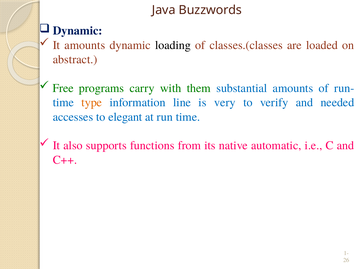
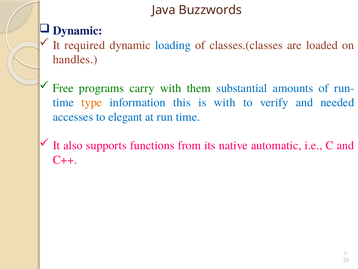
It amounts: amounts -> required
loading colour: black -> blue
abstract: abstract -> handles
line: line -> this
is very: very -> with
